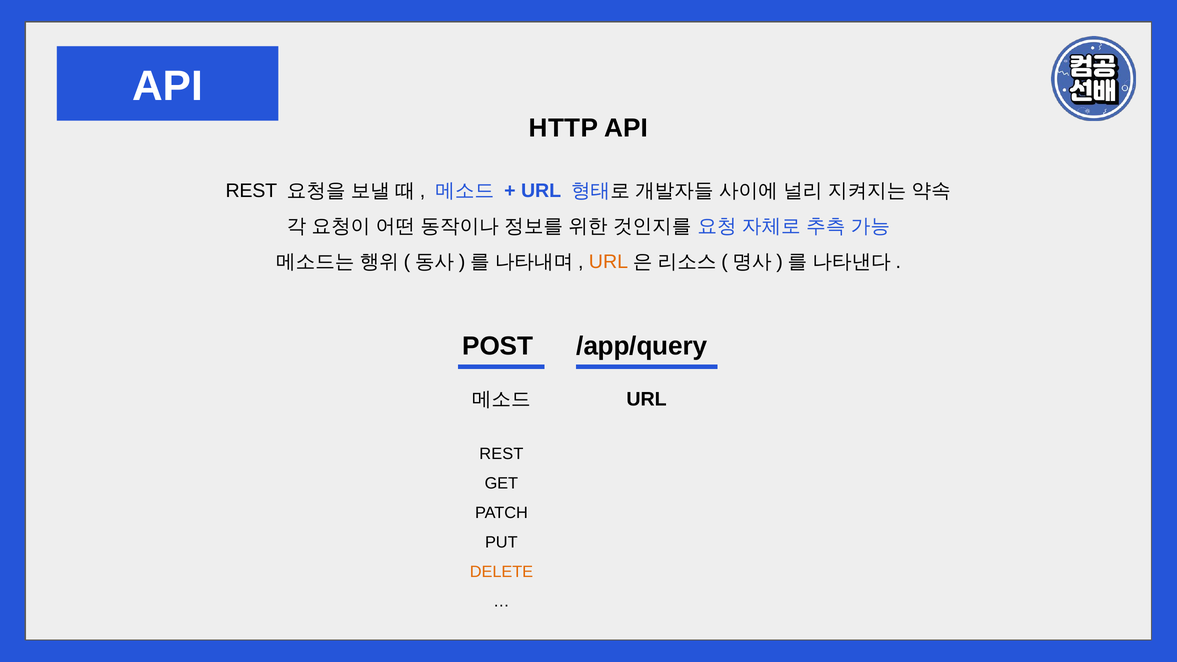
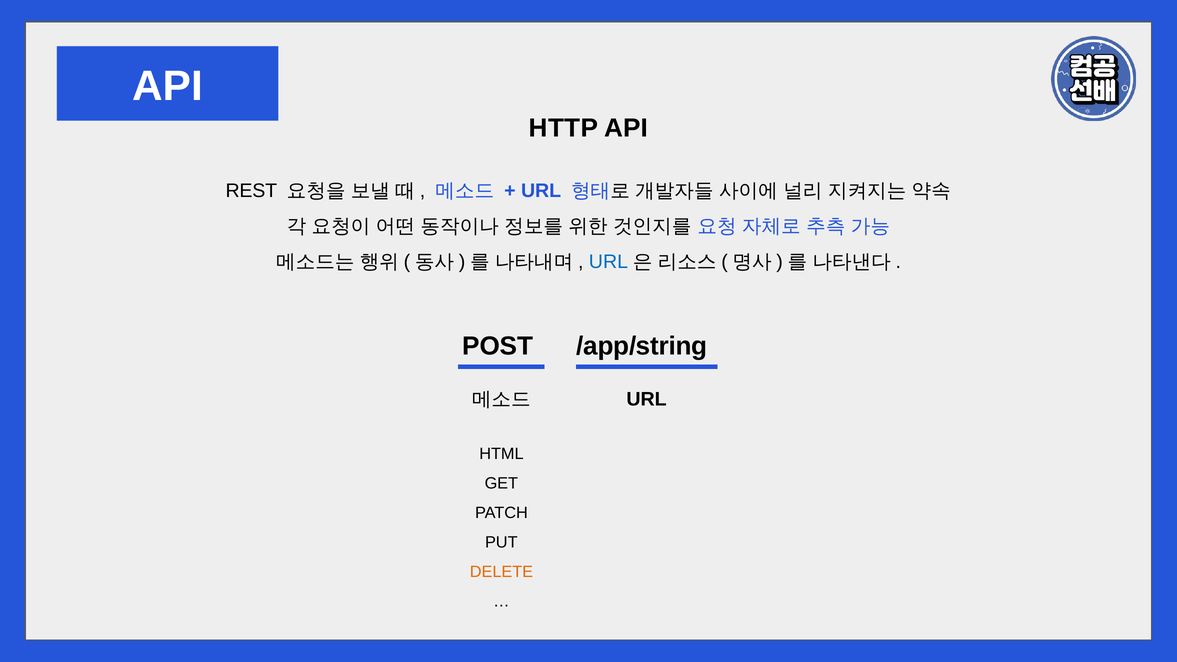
URL at (608, 262) colour: orange -> blue
/app/query: /app/query -> /app/string
REST at (501, 454): REST -> HTML
